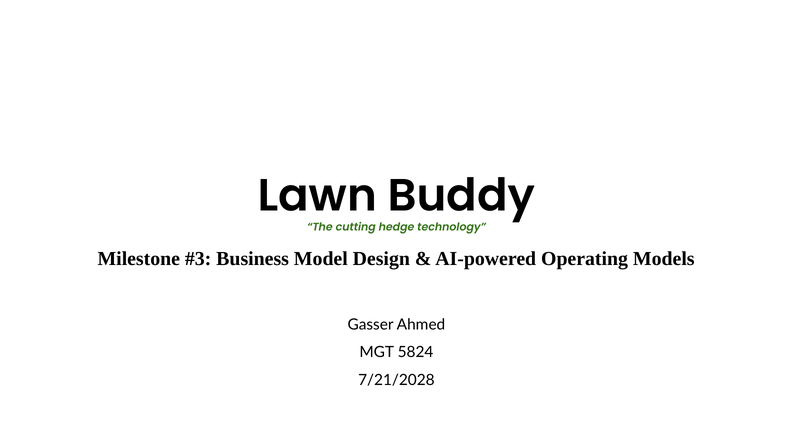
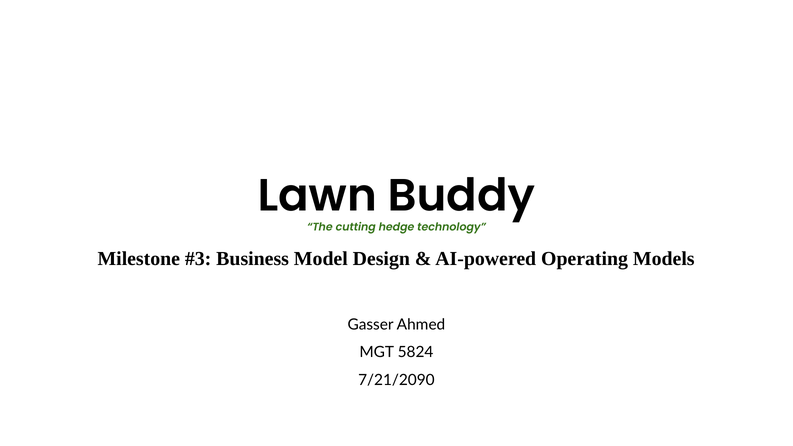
7/21/2028: 7/21/2028 -> 7/21/2090
